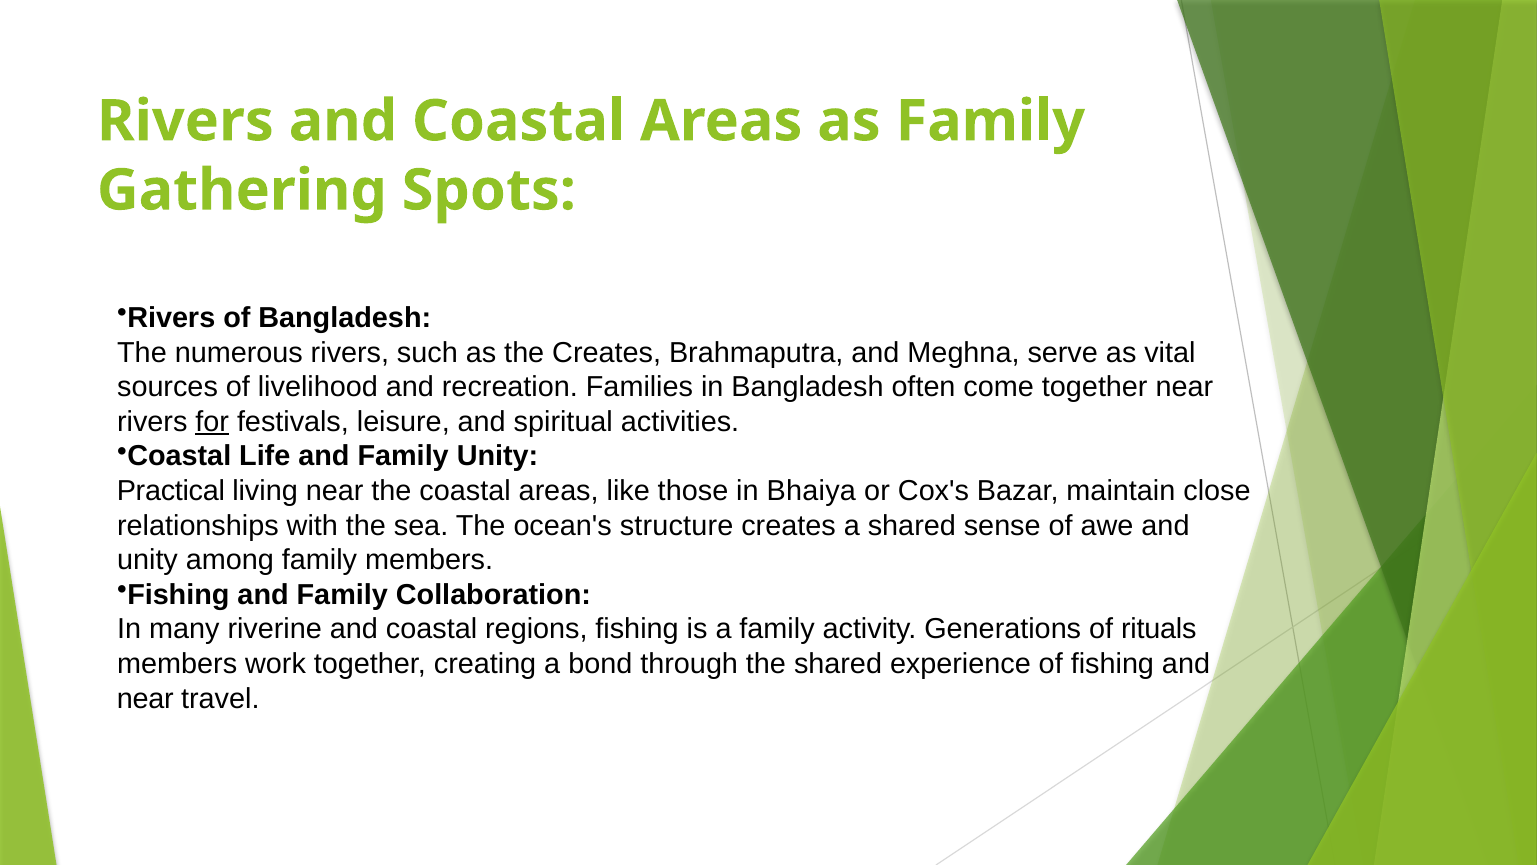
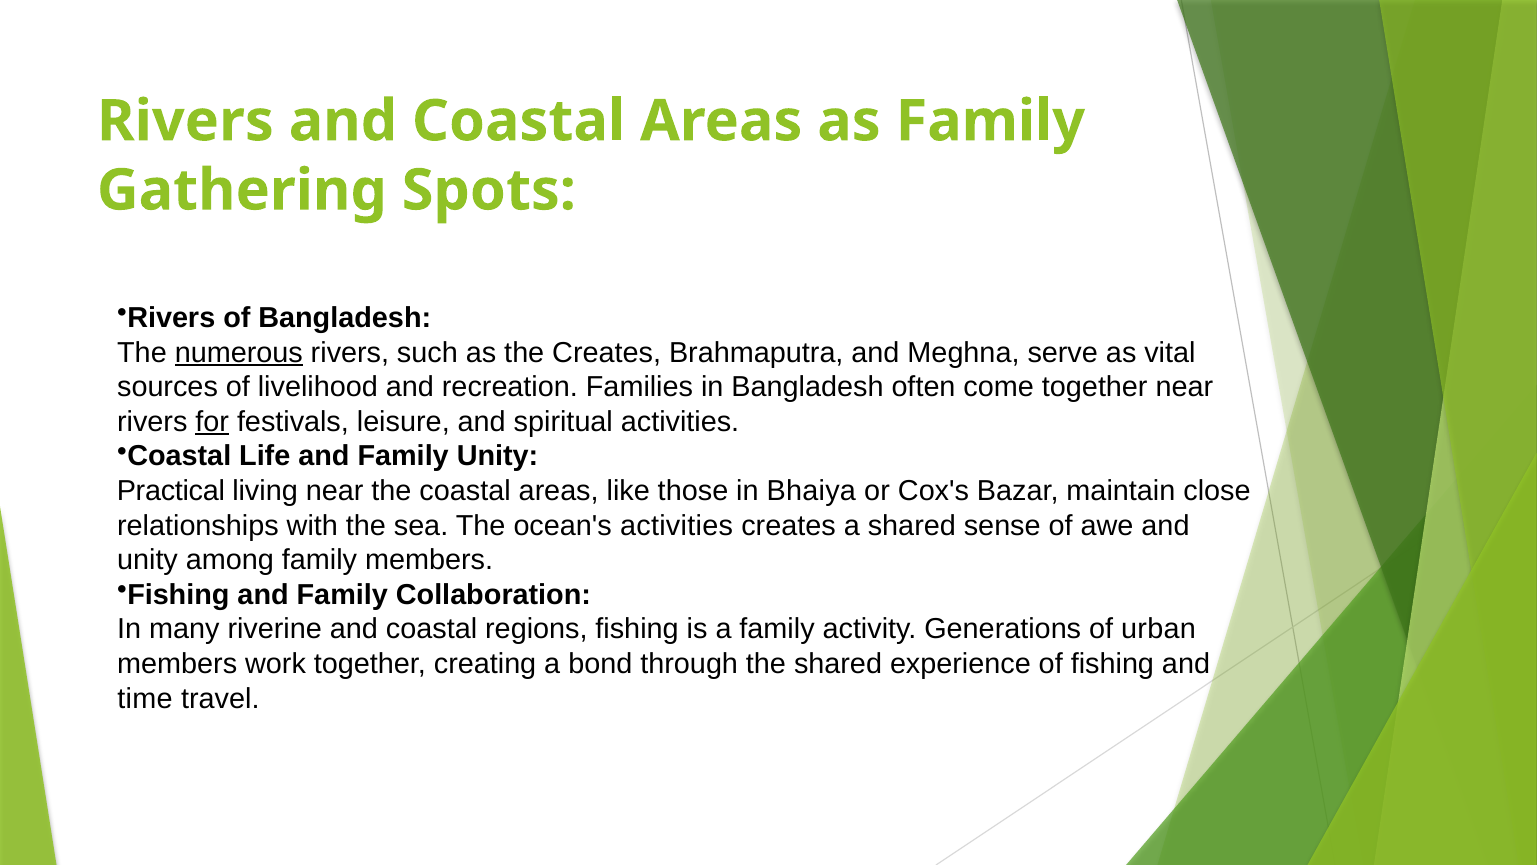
numerous underline: none -> present
ocean's structure: structure -> activities
rituals: rituals -> urban
near at (145, 698): near -> time
